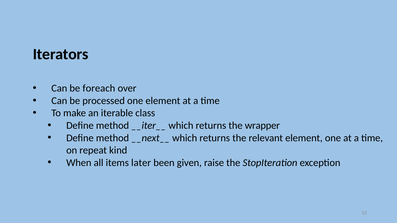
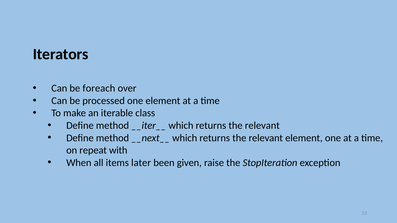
wrapper at (262, 126): wrapper -> relevant
kind: kind -> with
